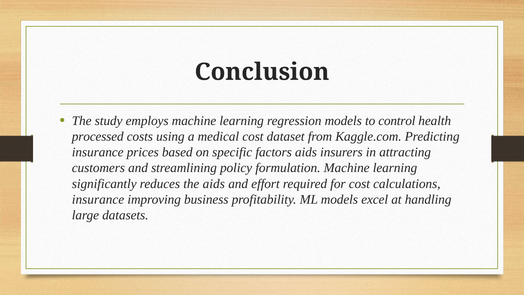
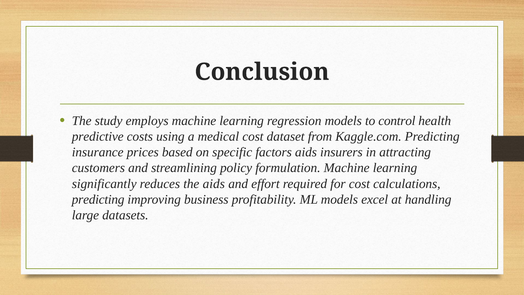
processed: processed -> predictive
insurance at (98, 199): insurance -> predicting
